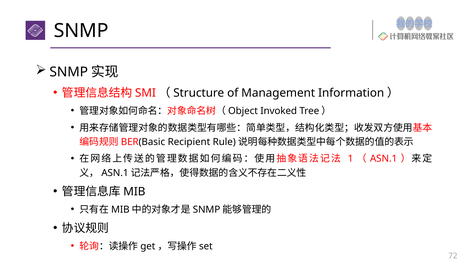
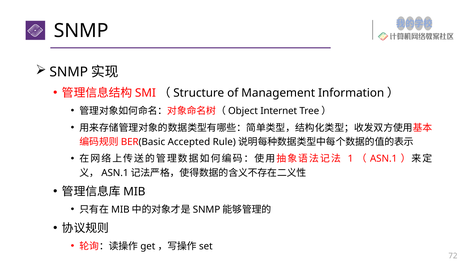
Invoked: Invoked -> Internet
Recipient: Recipient -> Accepted
